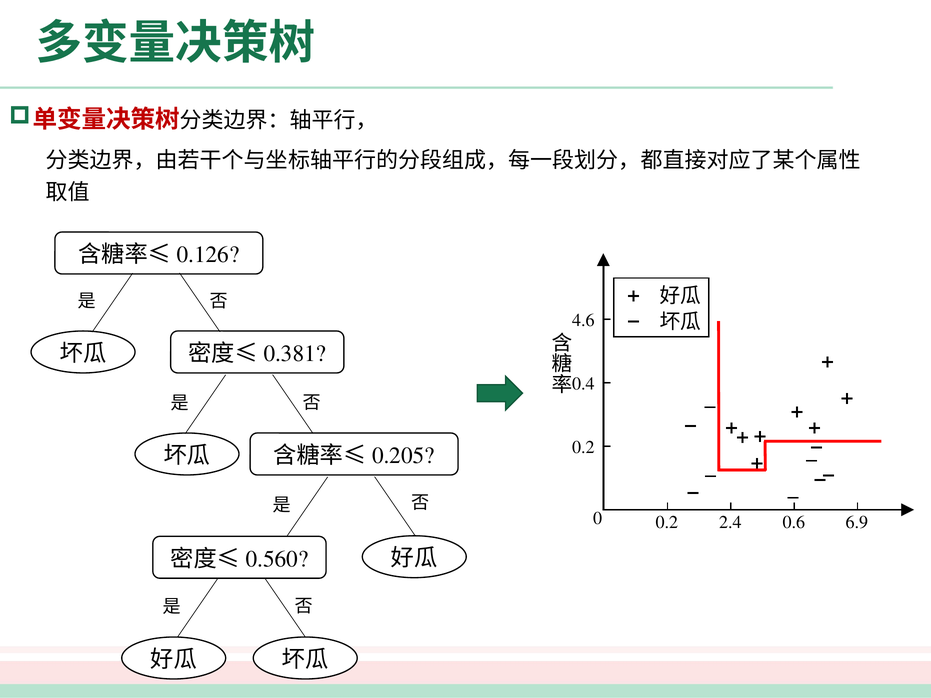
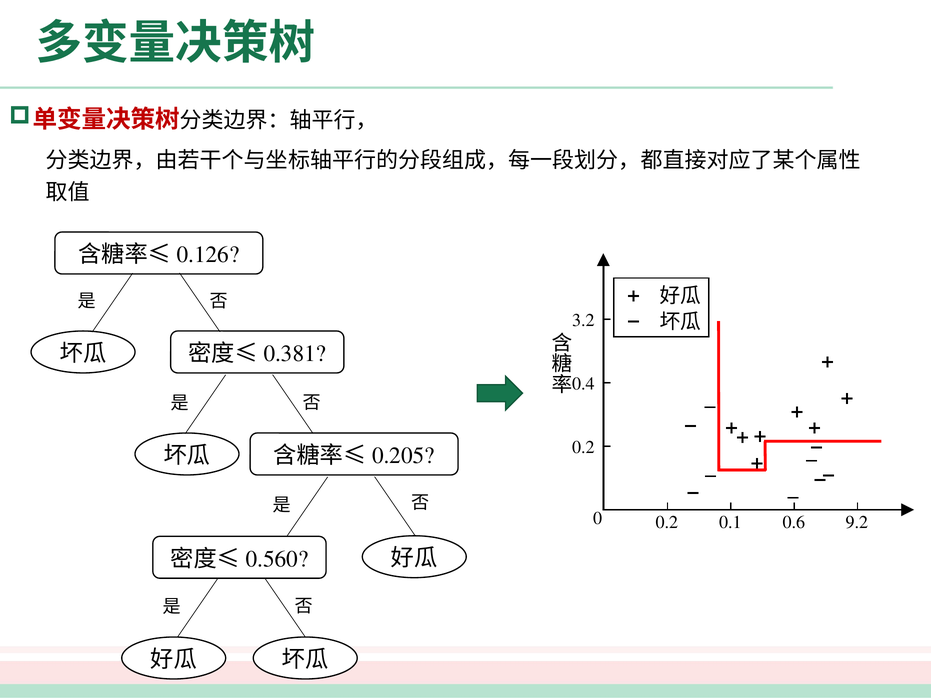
4.6: 4.6 -> 3.2
2.4: 2.4 -> 0.1
6.9: 6.9 -> 9.2
